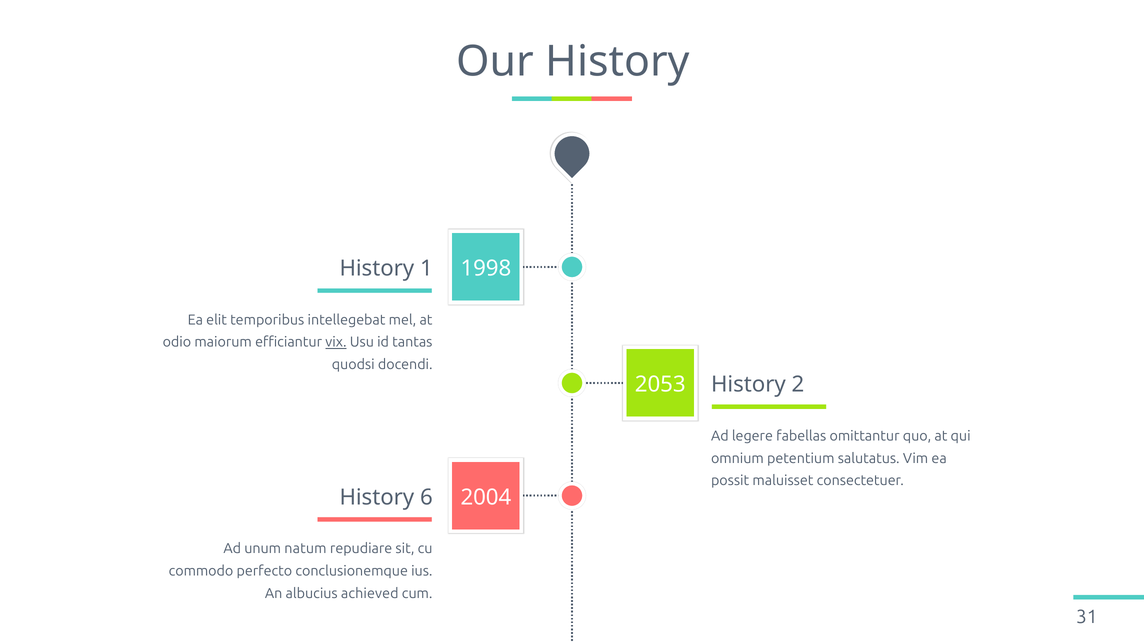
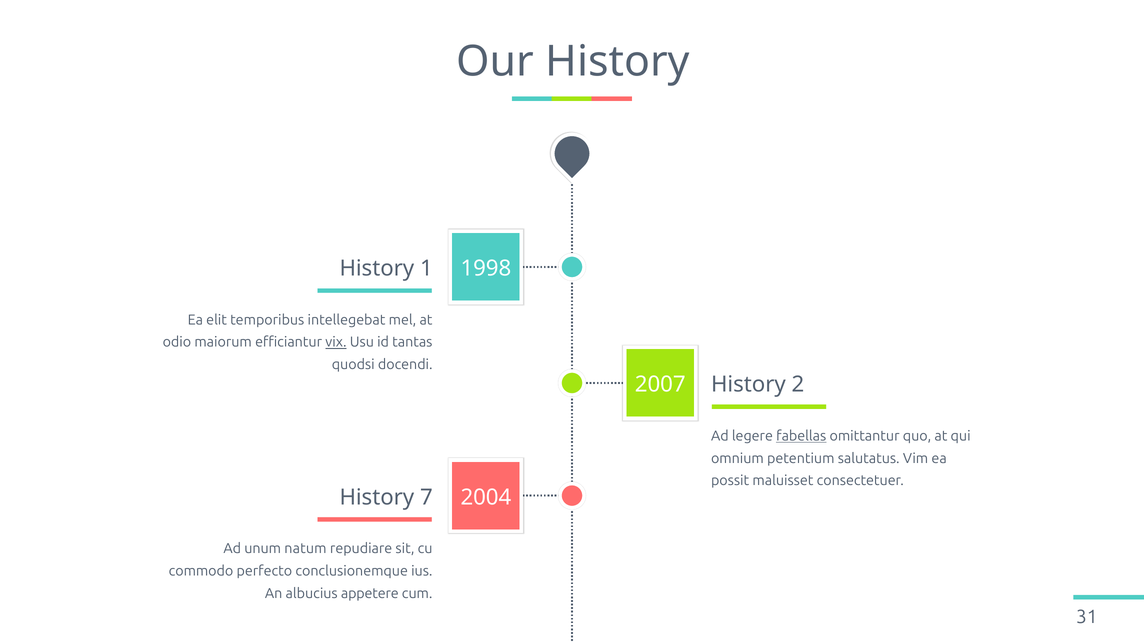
2053: 2053 -> 2007
fabellas underline: none -> present
6: 6 -> 7
achieved: achieved -> appetere
